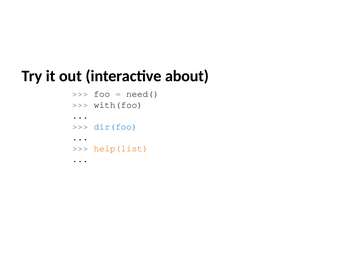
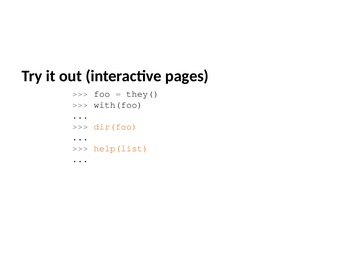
about: about -> pages
need(: need( -> they(
dir(foo colour: blue -> orange
